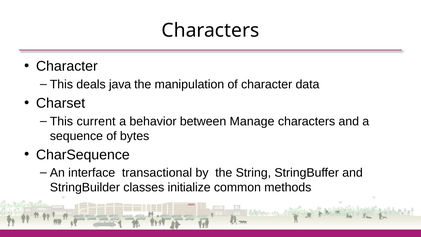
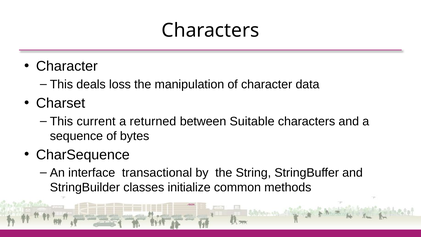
java: java -> loss
behavior: behavior -> returned
Manage: Manage -> Suitable
